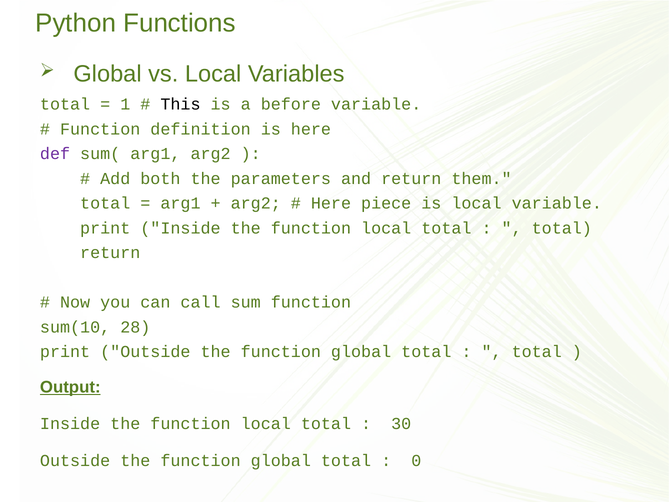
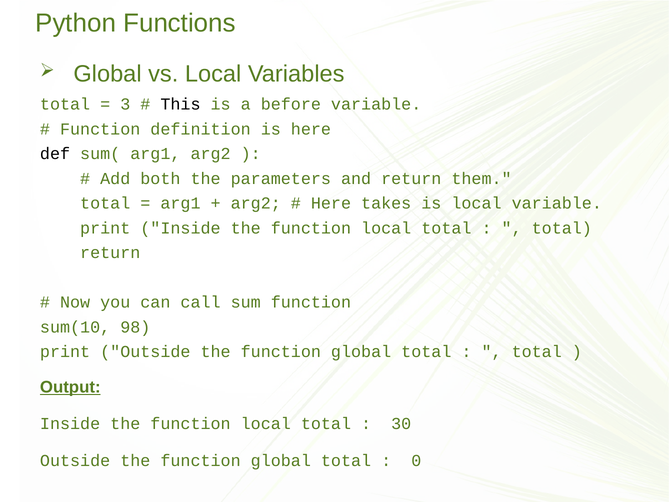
1: 1 -> 3
def colour: purple -> black
piece: piece -> takes
28: 28 -> 98
